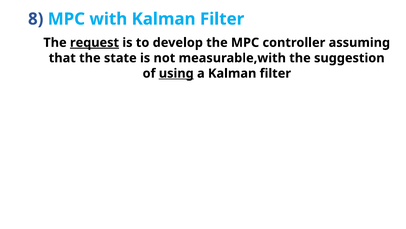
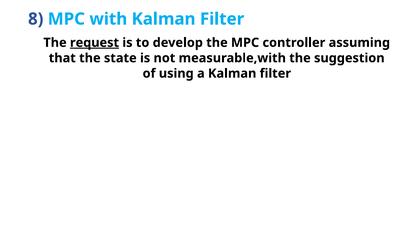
using underline: present -> none
